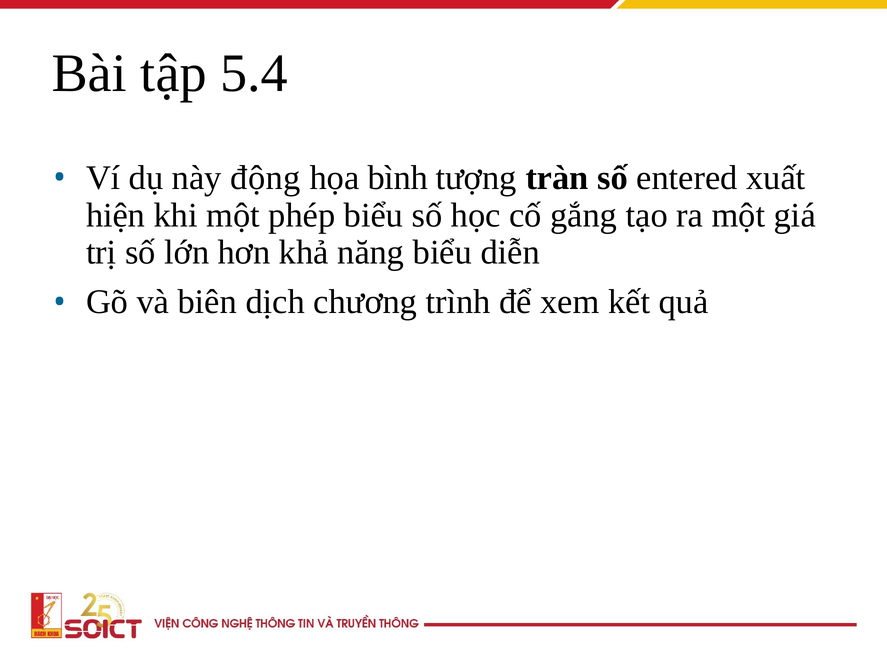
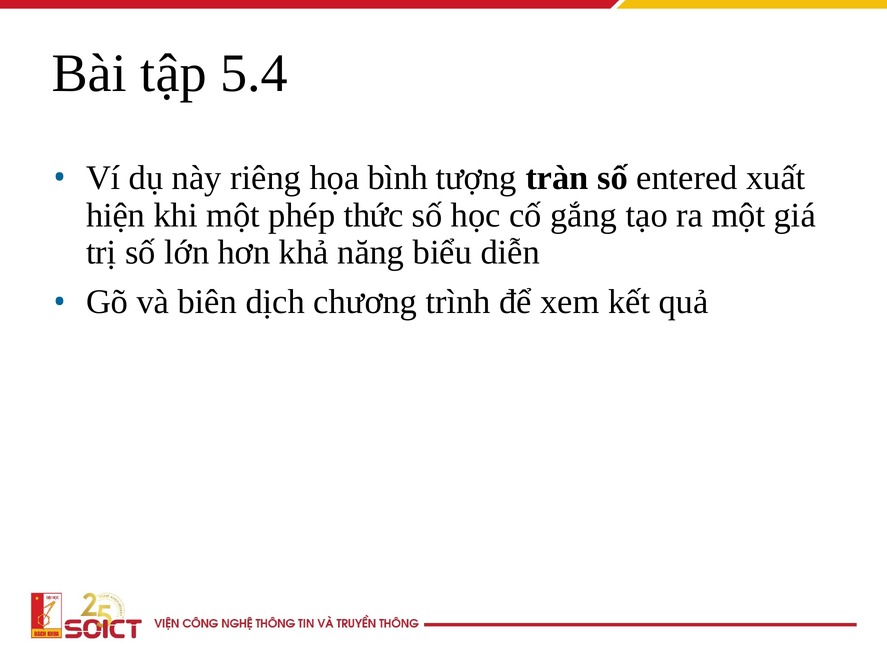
động: động -> riêng
phép biểu: biểu -> thức
